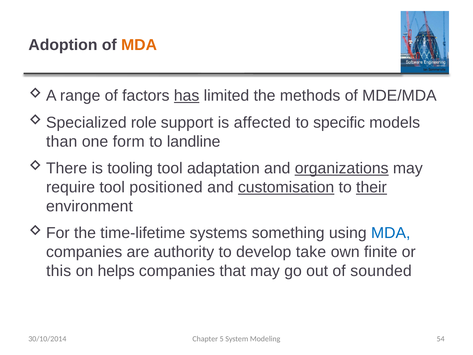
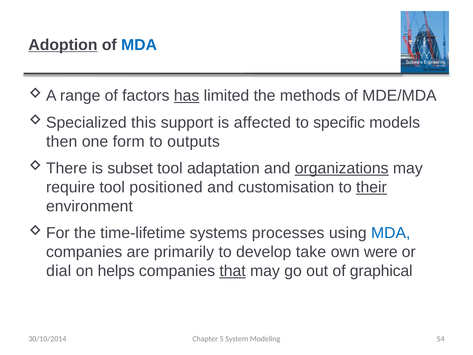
Adoption underline: none -> present
MDA at (139, 45) colour: orange -> blue
role: role -> this
than: than -> then
landline: landline -> outputs
tooling: tooling -> subset
customisation underline: present -> none
something: something -> processes
authority: authority -> primarily
finite: finite -> were
this: this -> dial
that underline: none -> present
sounded: sounded -> graphical
